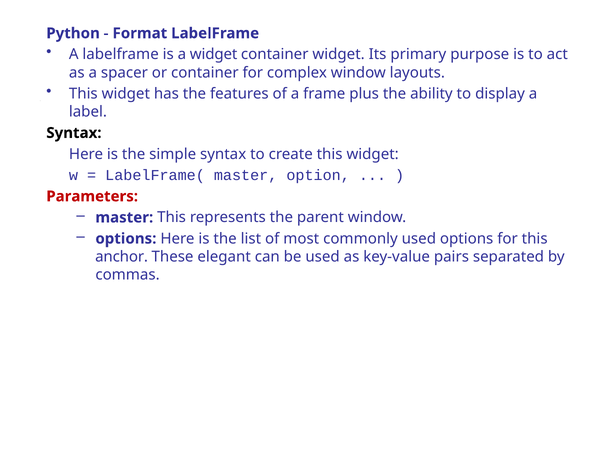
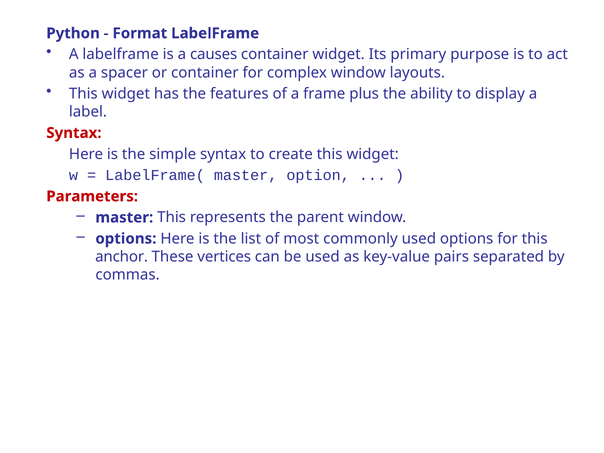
a widget: widget -> causes
Syntax at (74, 133) colour: black -> red
elegant: elegant -> vertices
